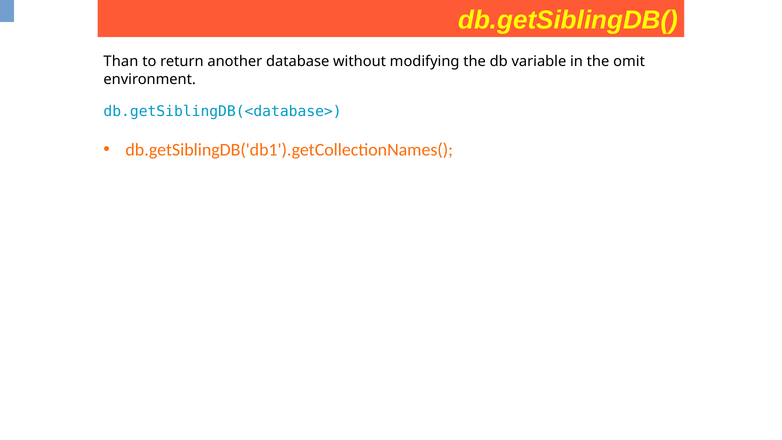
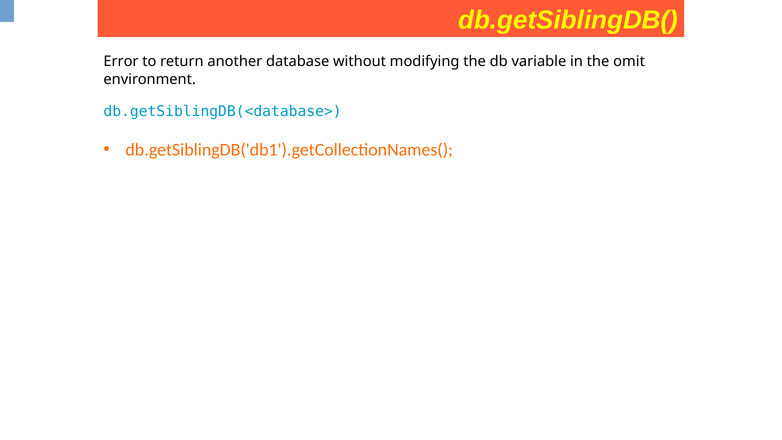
Than: Than -> Error
